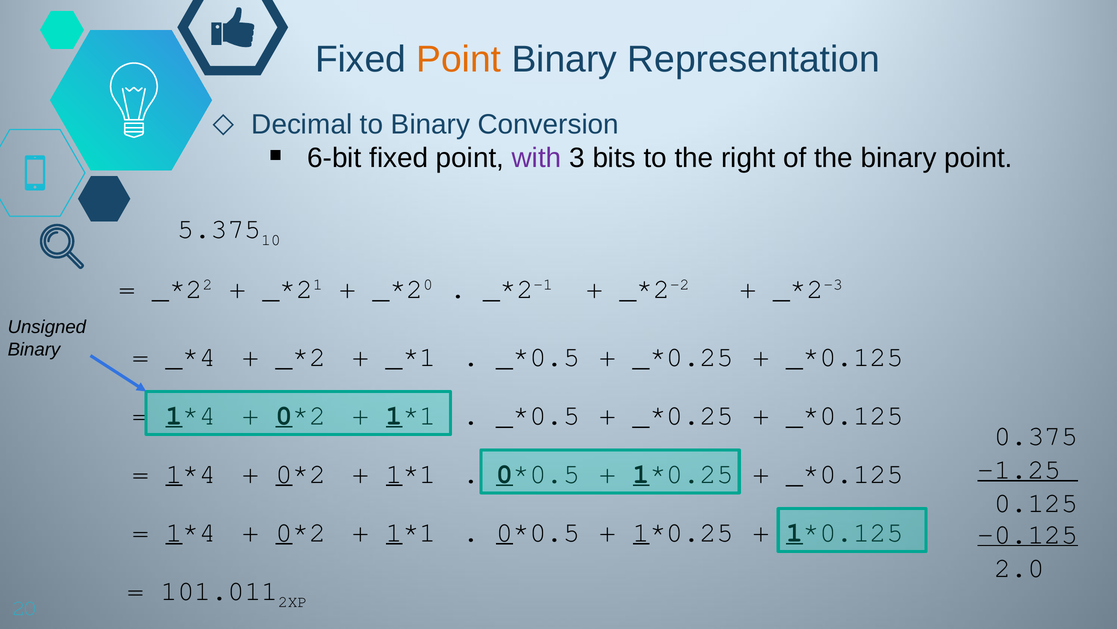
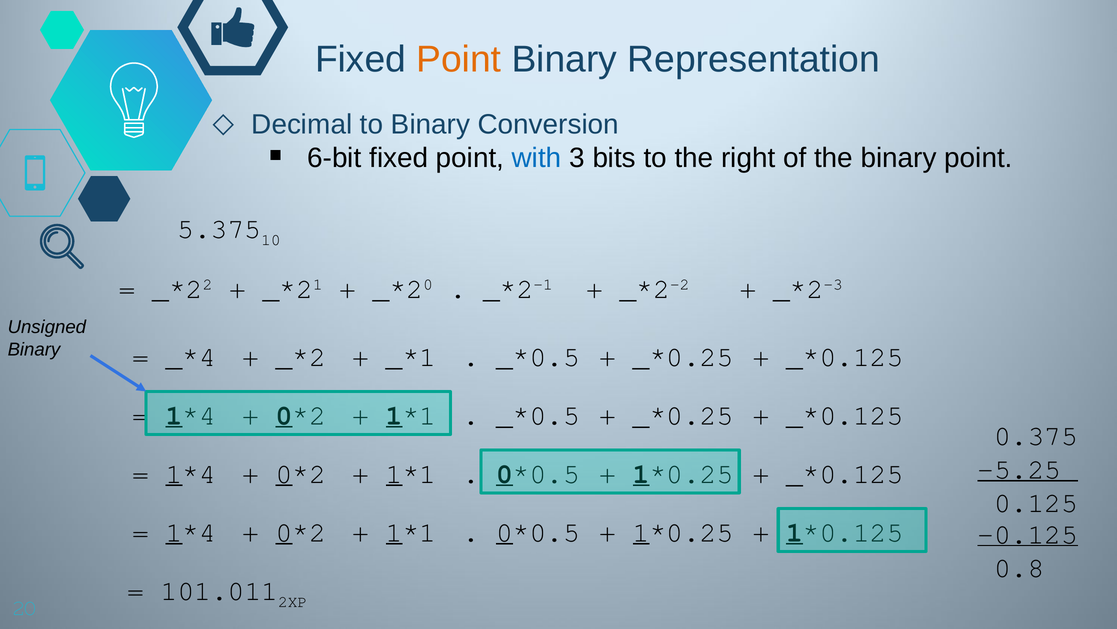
with colour: purple -> blue
-1.25: -1.25 -> -5.25
2.0: 2.0 -> 0.8
